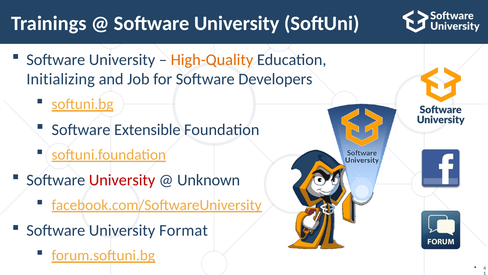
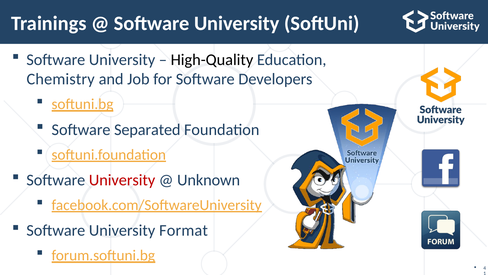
High-Quality colour: orange -> black
Initializing: Initializing -> Chemistry
Extensible: Extensible -> Separated
